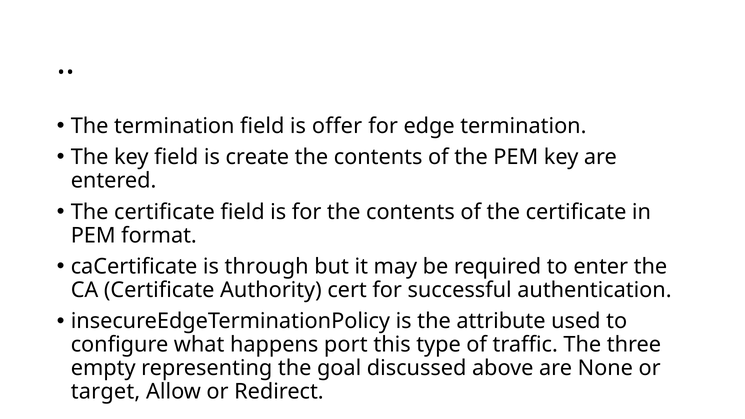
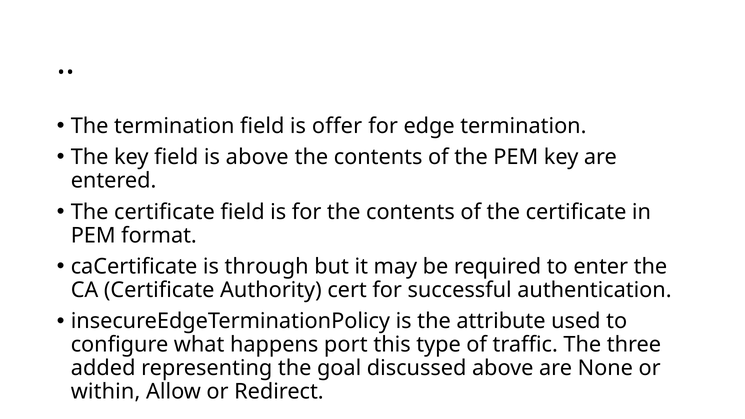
is create: create -> above
empty: empty -> added
target: target -> within
